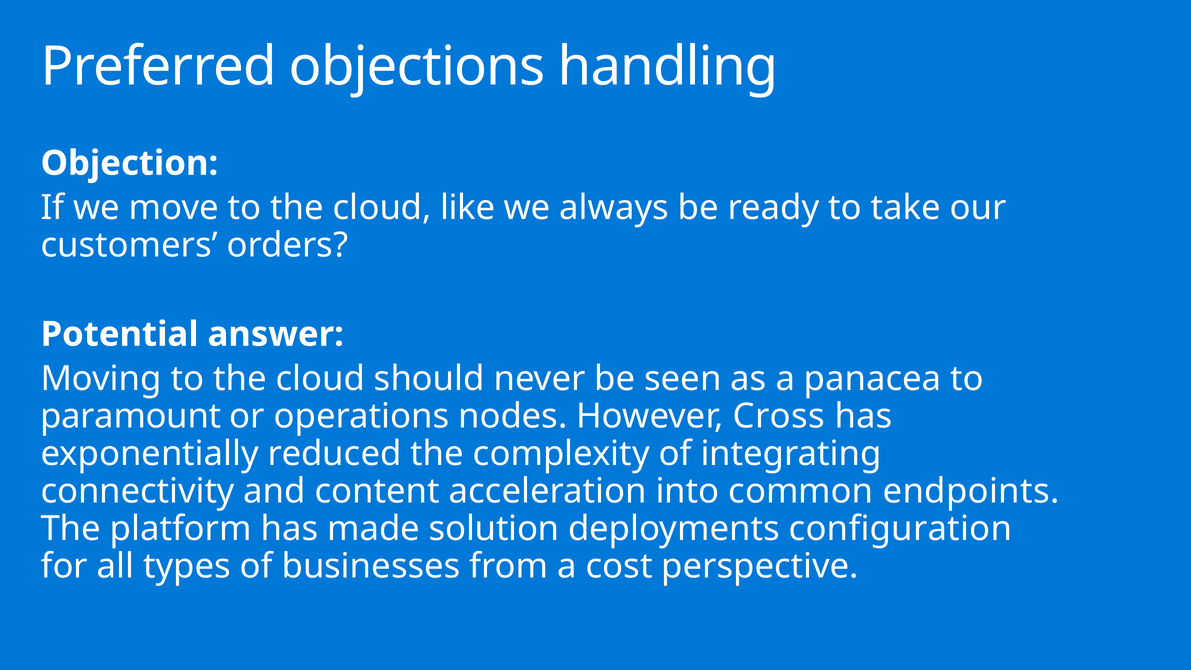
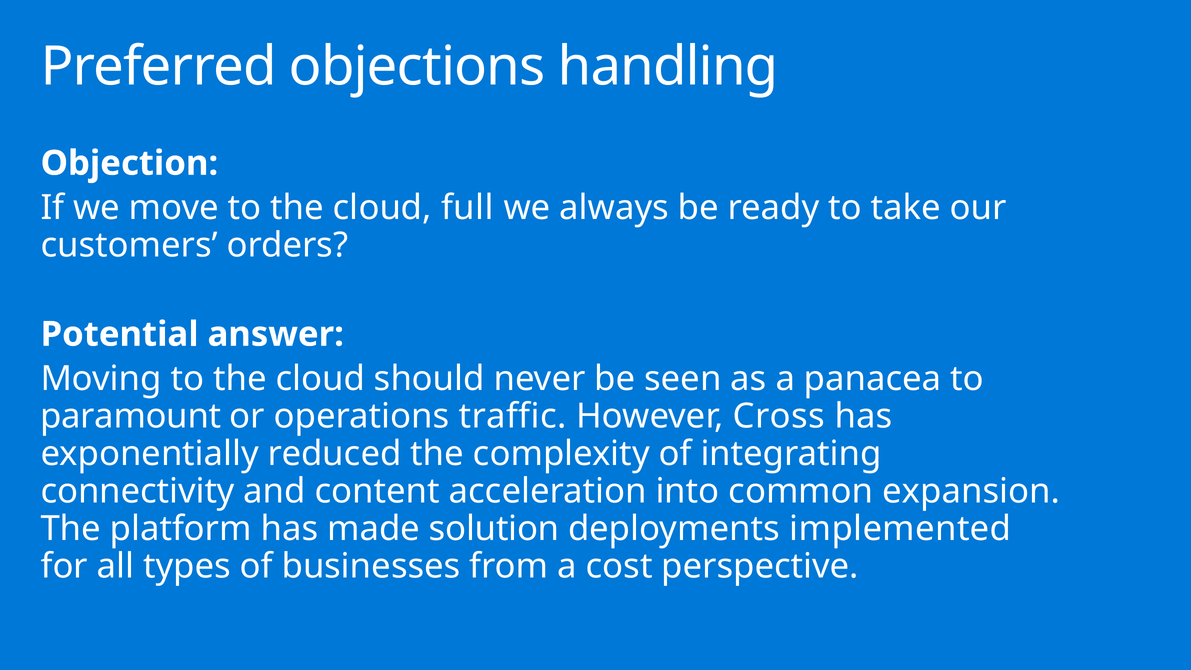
like: like -> full
nodes: nodes -> traffic
endpoints: endpoints -> expansion
configuration: configuration -> implemented
